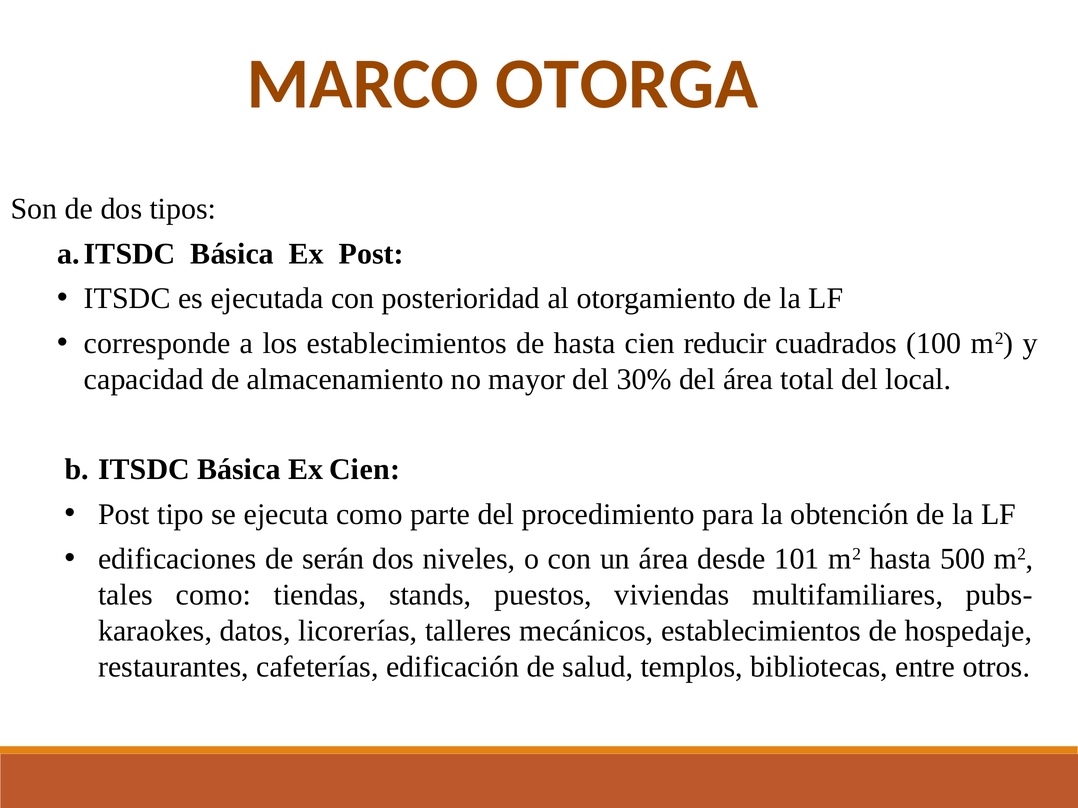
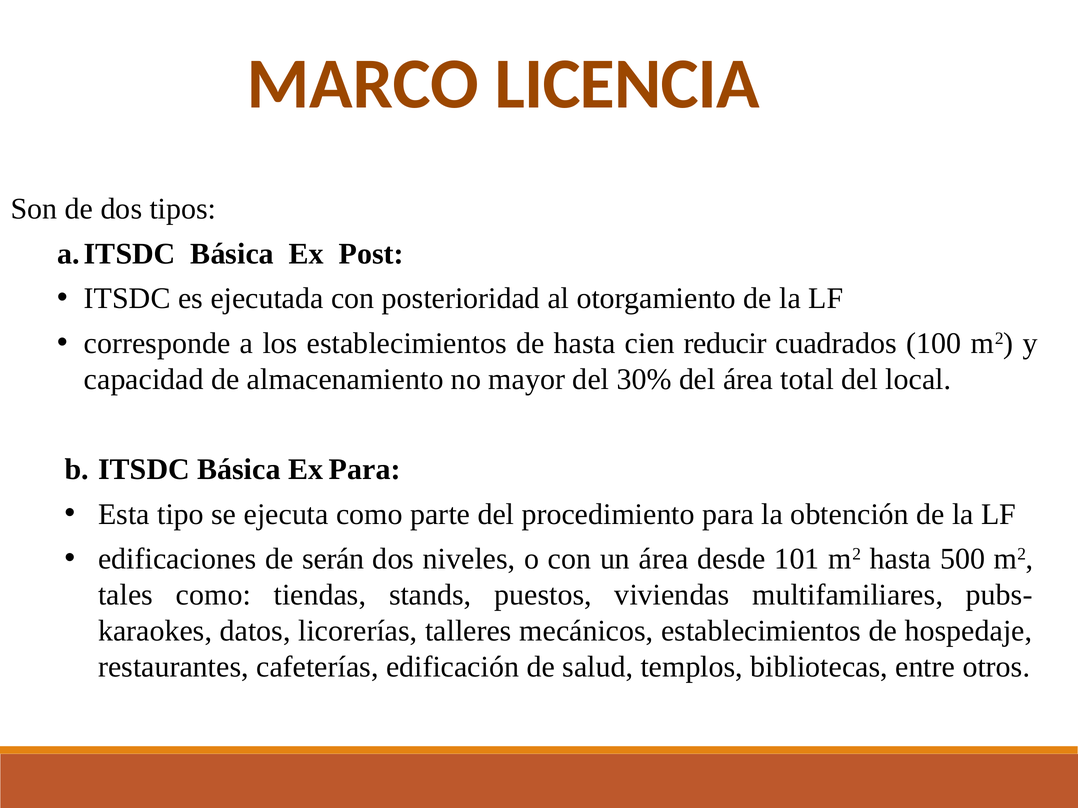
OTORGA: OTORGA -> LICENCIA
Ex Cien: Cien -> Para
Post at (124, 514): Post -> Esta
